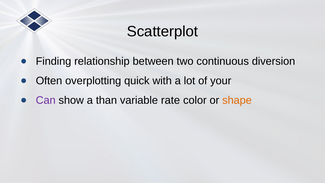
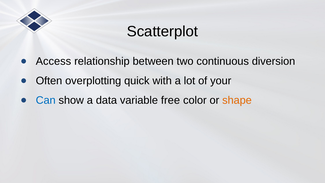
Finding: Finding -> Access
Can colour: purple -> blue
than: than -> data
rate: rate -> free
